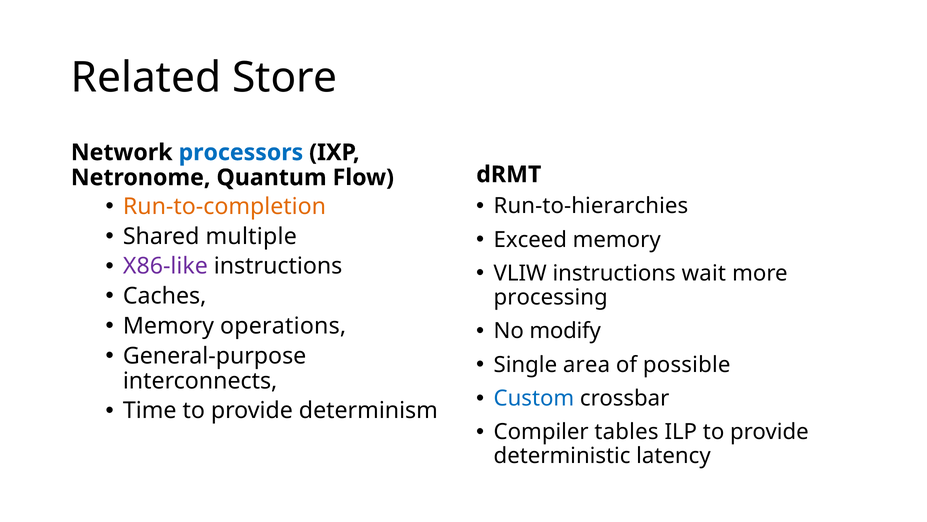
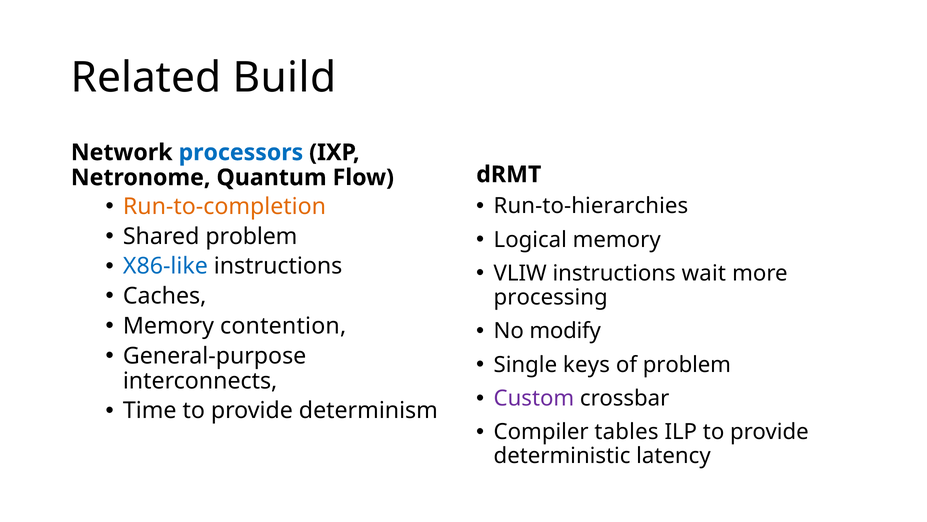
Store: Store -> Build
Shared multiple: multiple -> problem
Exceed: Exceed -> Logical
X86-like colour: purple -> blue
operations: operations -> contention
area: area -> keys
of possible: possible -> problem
Custom colour: blue -> purple
